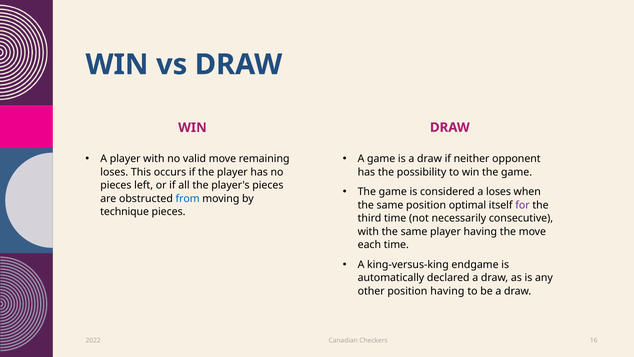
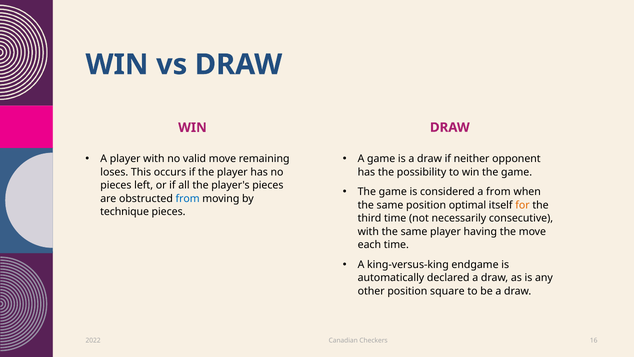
a loses: loses -> from
for colour: purple -> orange
position having: having -> square
